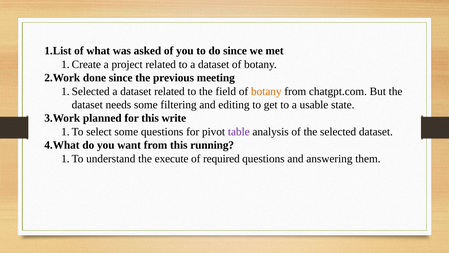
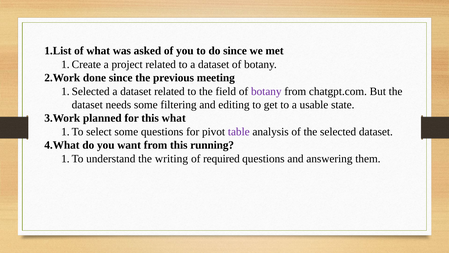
botany at (266, 91) colour: orange -> purple
this write: write -> what
execute: execute -> writing
